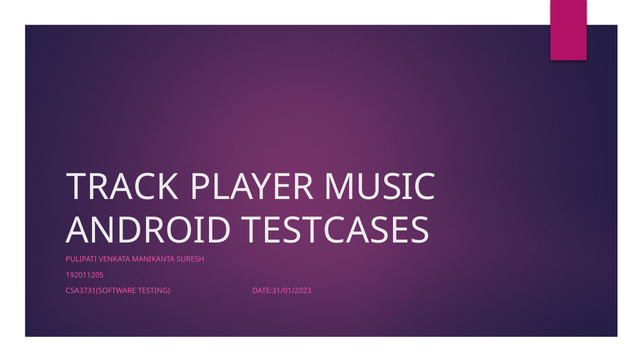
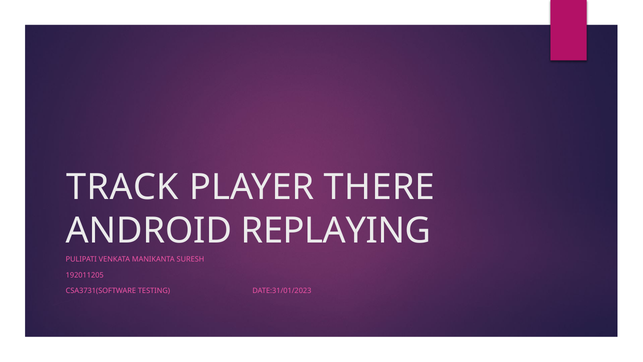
MUSIC: MUSIC -> THERE
TESTCASES: TESTCASES -> REPLAYING
